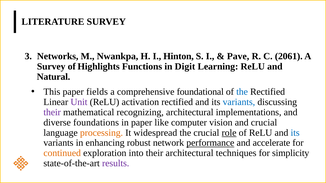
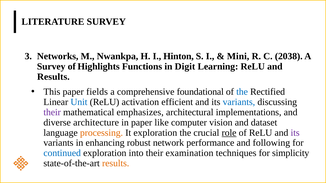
Pave: Pave -> Mini
2061: 2061 -> 2038
Natural at (53, 77): Natural -> Results
Unit colour: purple -> blue
activation rectified: rectified -> efficient
recognizing: recognizing -> emphasizes
foundations: foundations -> architecture
and crucial: crucial -> dataset
It widespread: widespread -> exploration
its at (295, 133) colour: blue -> purple
performance underline: present -> none
accelerate: accelerate -> following
continued colour: orange -> blue
their architectural: architectural -> examination
results at (116, 164) colour: purple -> orange
